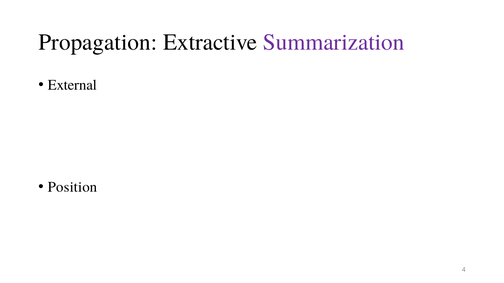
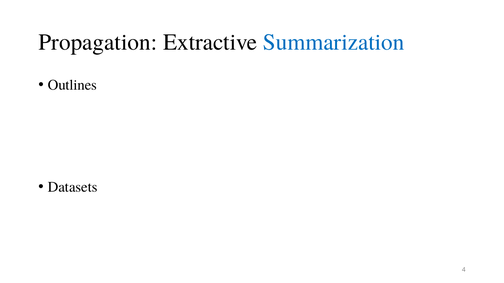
Summarization colour: purple -> blue
External: External -> Outlines
Position: Position -> Datasets
